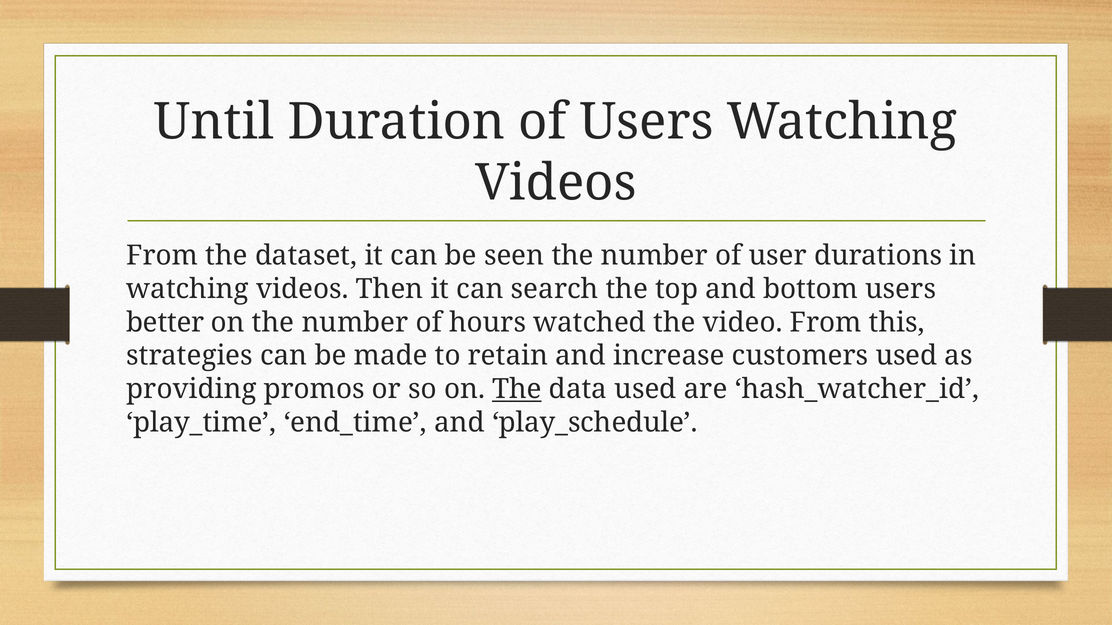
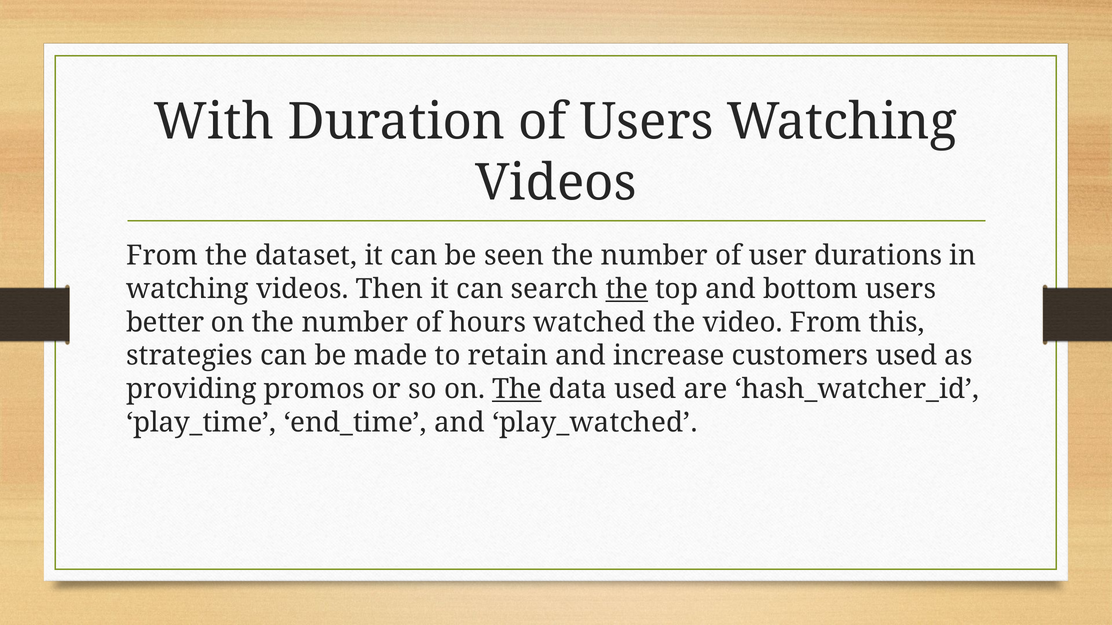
Until: Until -> With
the at (627, 289) underline: none -> present
play_schedule: play_schedule -> play_watched
